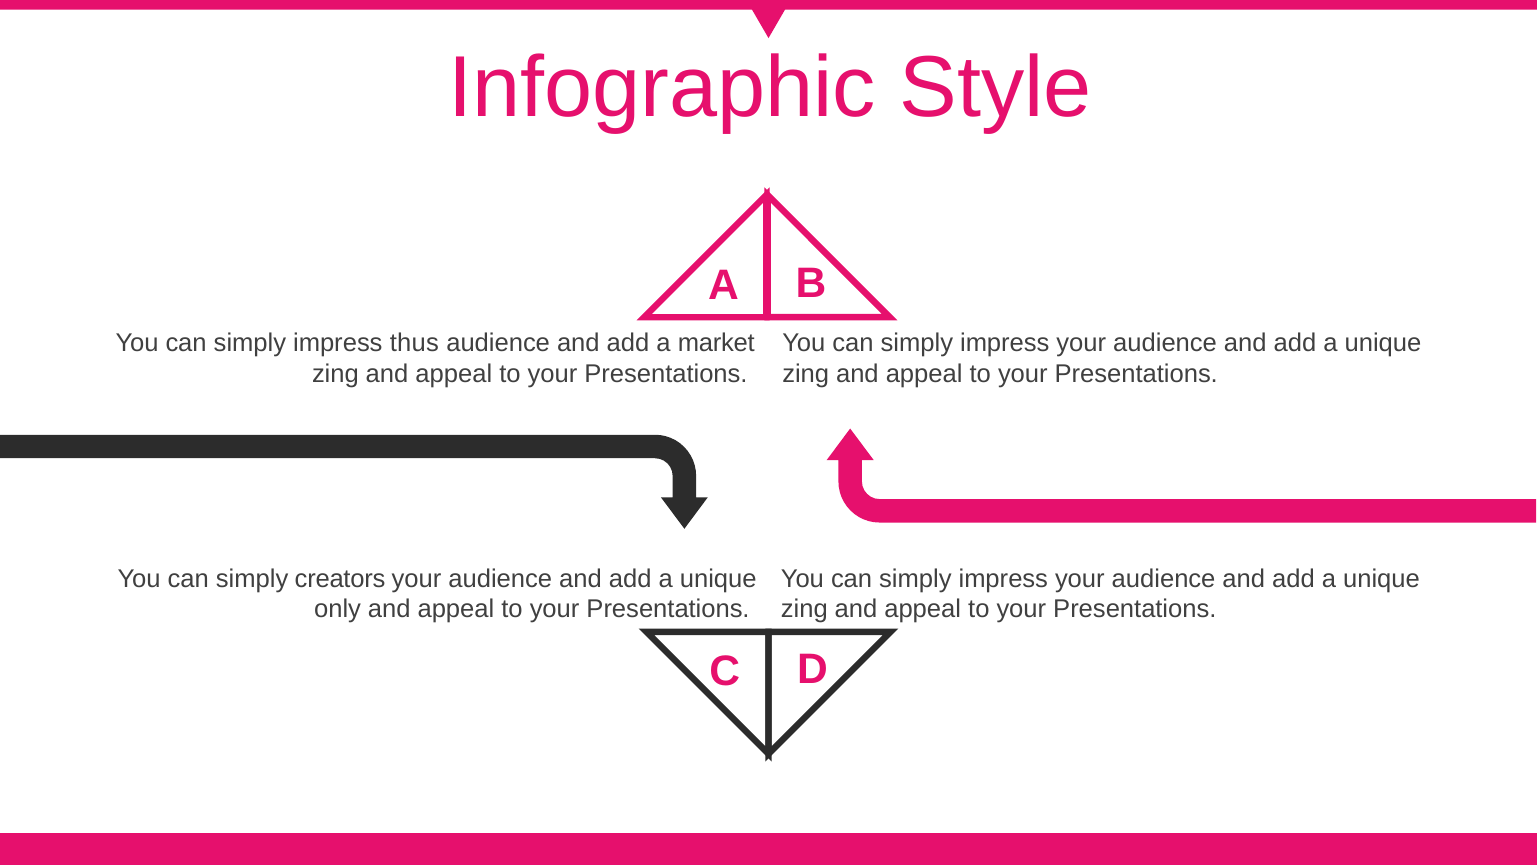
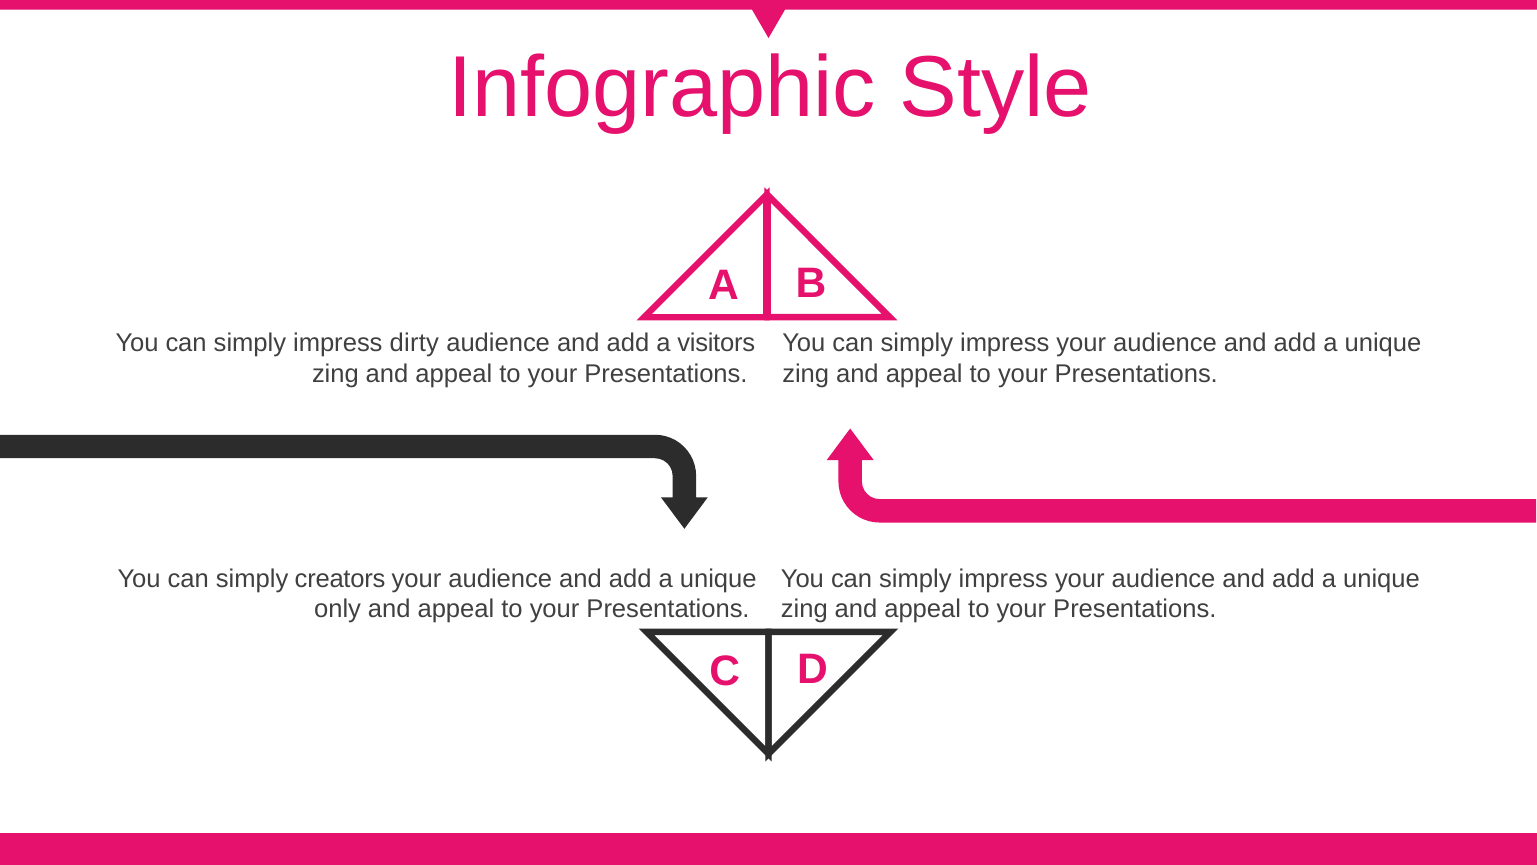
thus: thus -> dirty
market: market -> visitors
